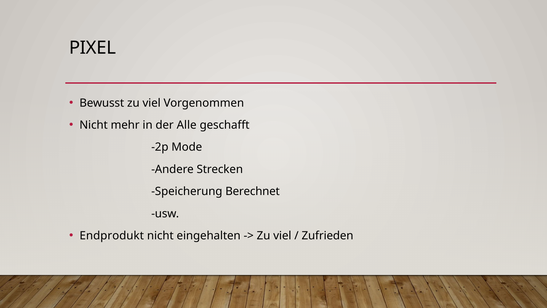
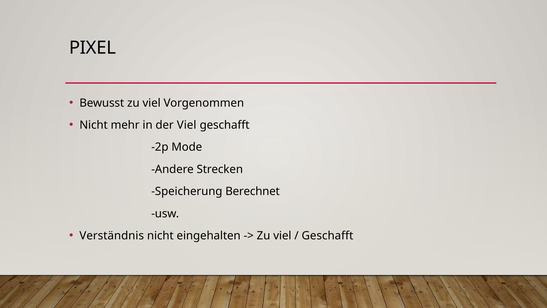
der Alle: Alle -> Viel
Endprodukt: Endprodukt -> Verständnis
Zufrieden at (328, 236): Zufrieden -> Geschafft
